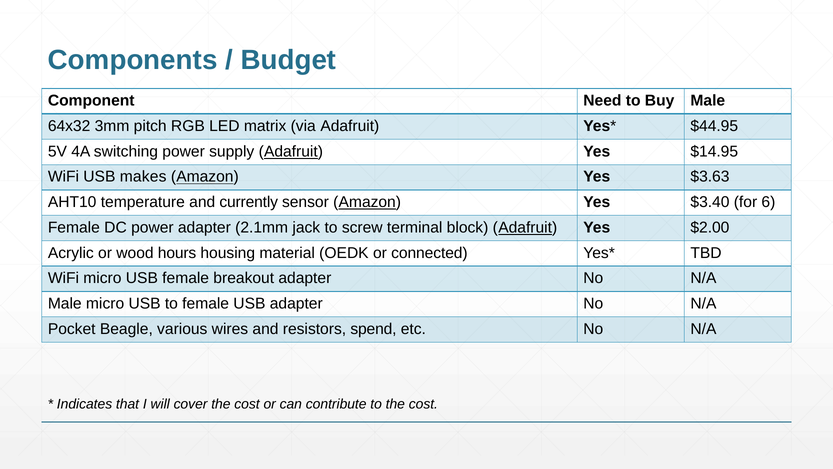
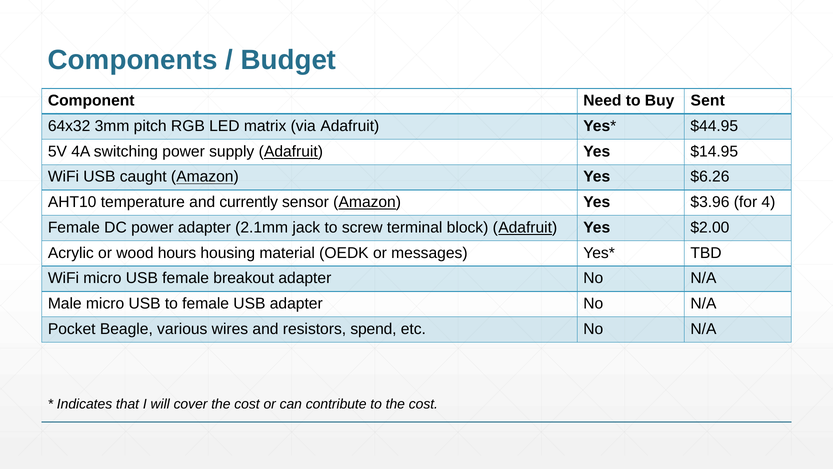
Buy Male: Male -> Sent
makes: makes -> caught
$3.63: $3.63 -> $6.26
$3.40: $3.40 -> $3.96
6: 6 -> 4
connected: connected -> messages
